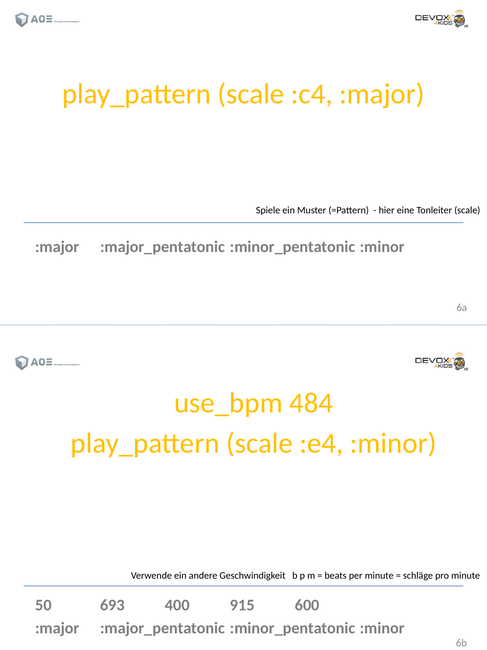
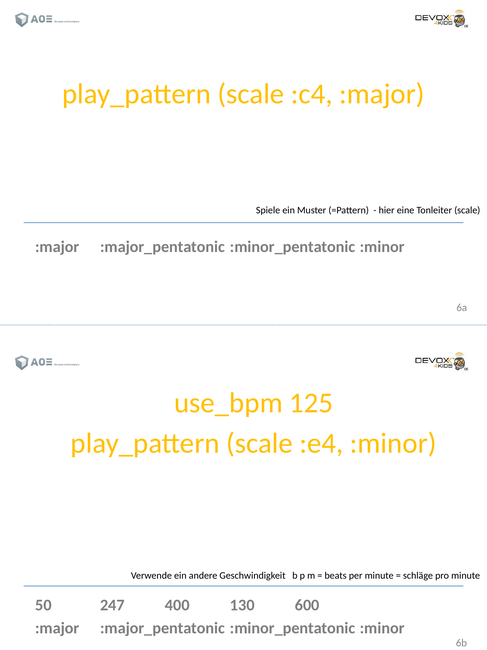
484: 484 -> 125
693: 693 -> 247
915: 915 -> 130
